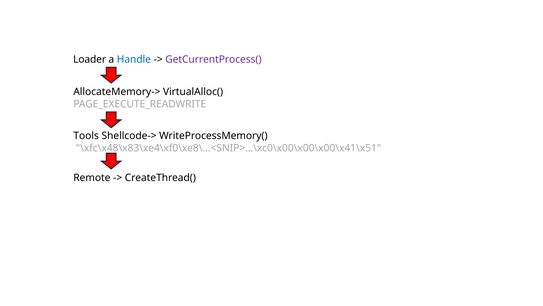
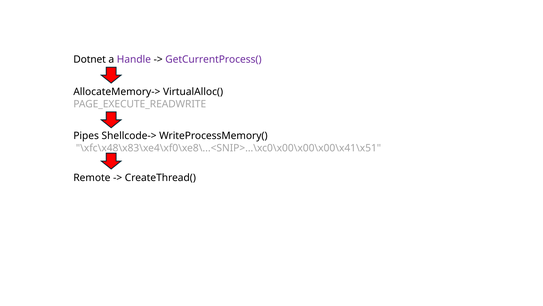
Loader: Loader -> Dotnet
Handle colour: blue -> purple
Tools: Tools -> Pipes
